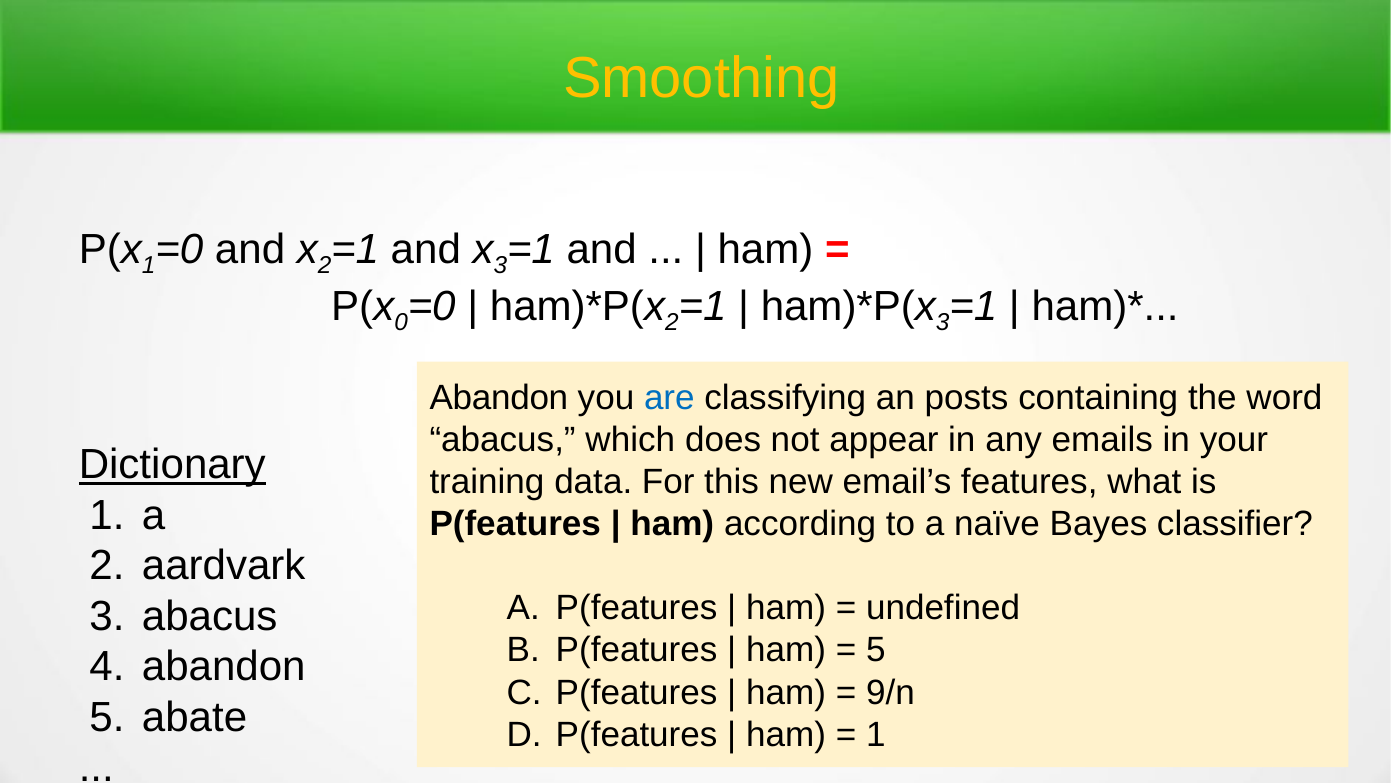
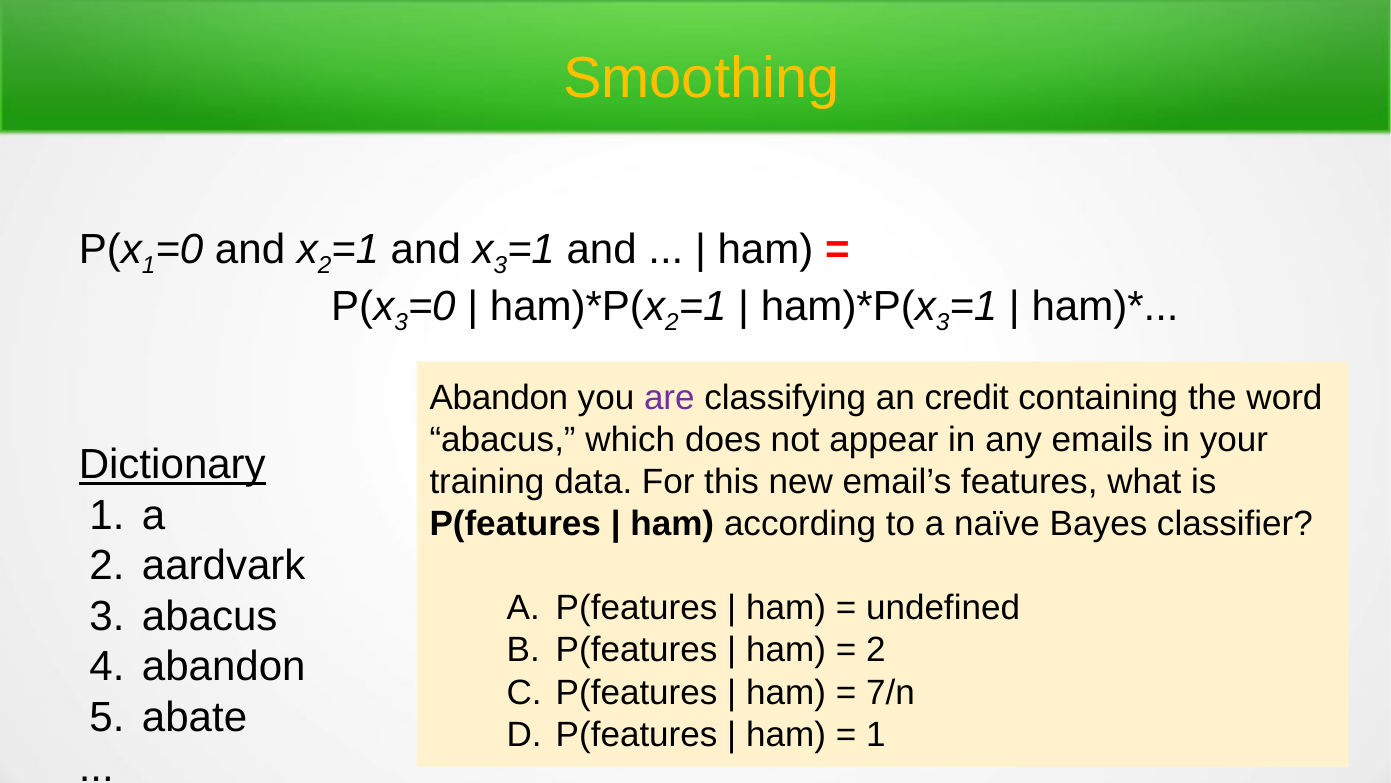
0 at (401, 323): 0 -> 3
are colour: blue -> purple
posts: posts -> credit
5 at (876, 650): 5 -> 2
9/n: 9/n -> 7/n
